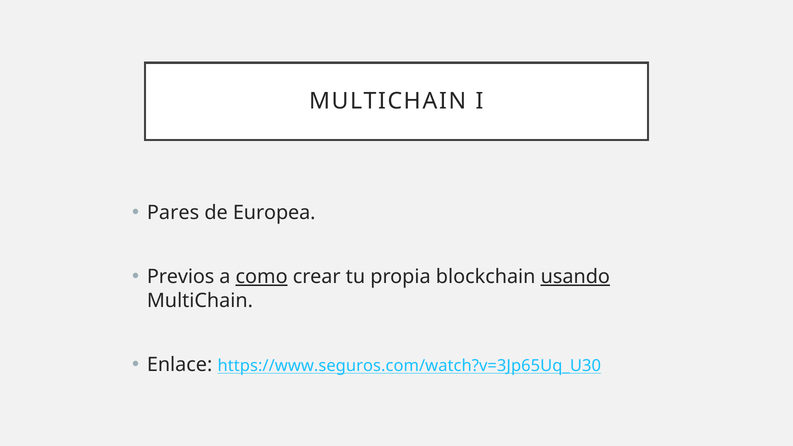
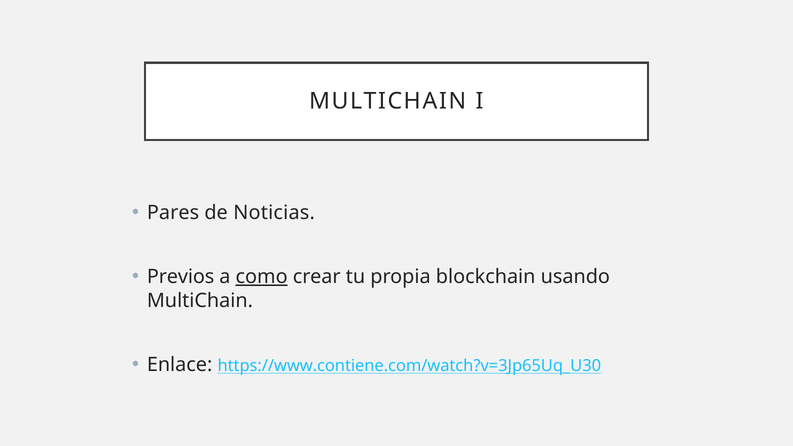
Europea: Europea -> Noticias
usando underline: present -> none
https://www.seguros.com/watch?v=3Jp65Uq_U30: https://www.seguros.com/watch?v=3Jp65Uq_U30 -> https://www.contiene.com/watch?v=3Jp65Uq_U30
